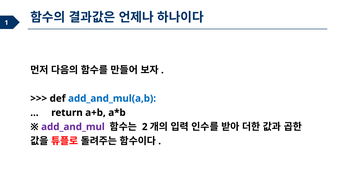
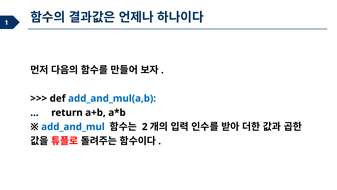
add_and_mul colour: purple -> blue
